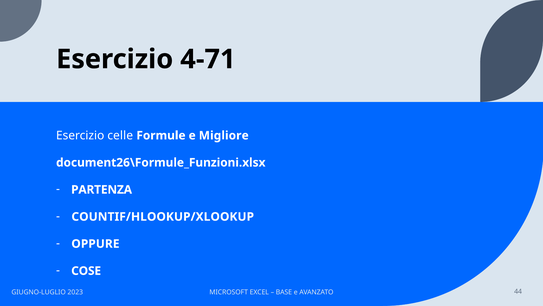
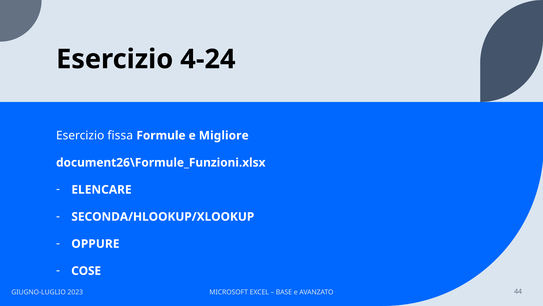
4-71: 4-71 -> 4-24
celle: celle -> fissa
PARTENZA: PARTENZA -> ELENCARE
COUNTIF/HLOOKUP/XLOOKUP: COUNTIF/HLOOKUP/XLOOKUP -> SECONDA/HLOOKUP/XLOOKUP
